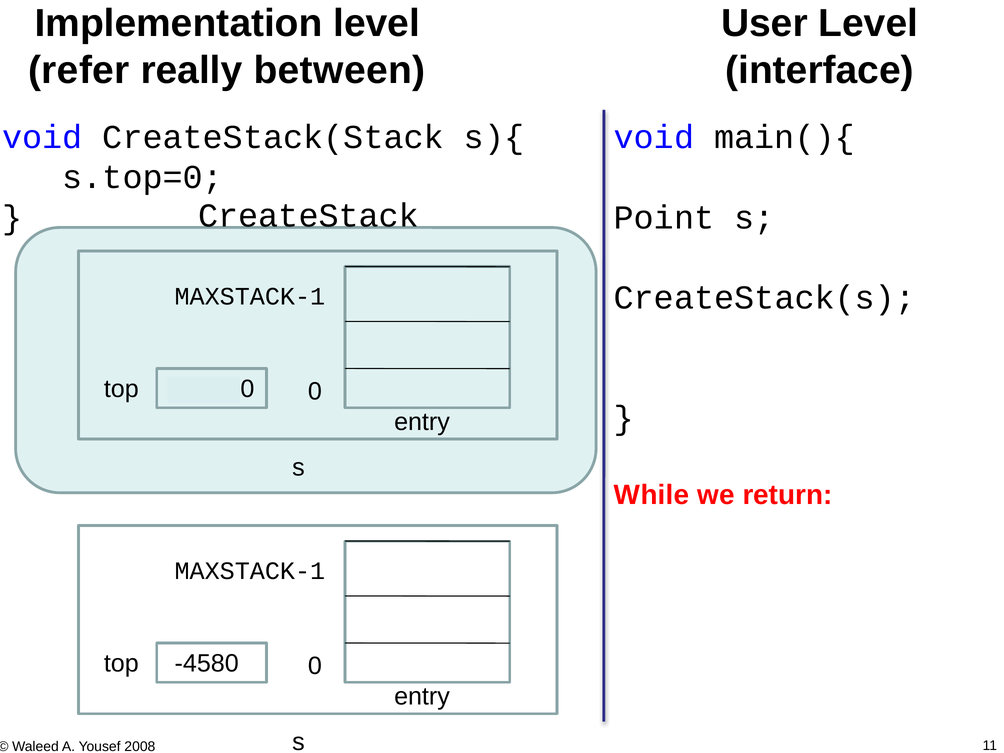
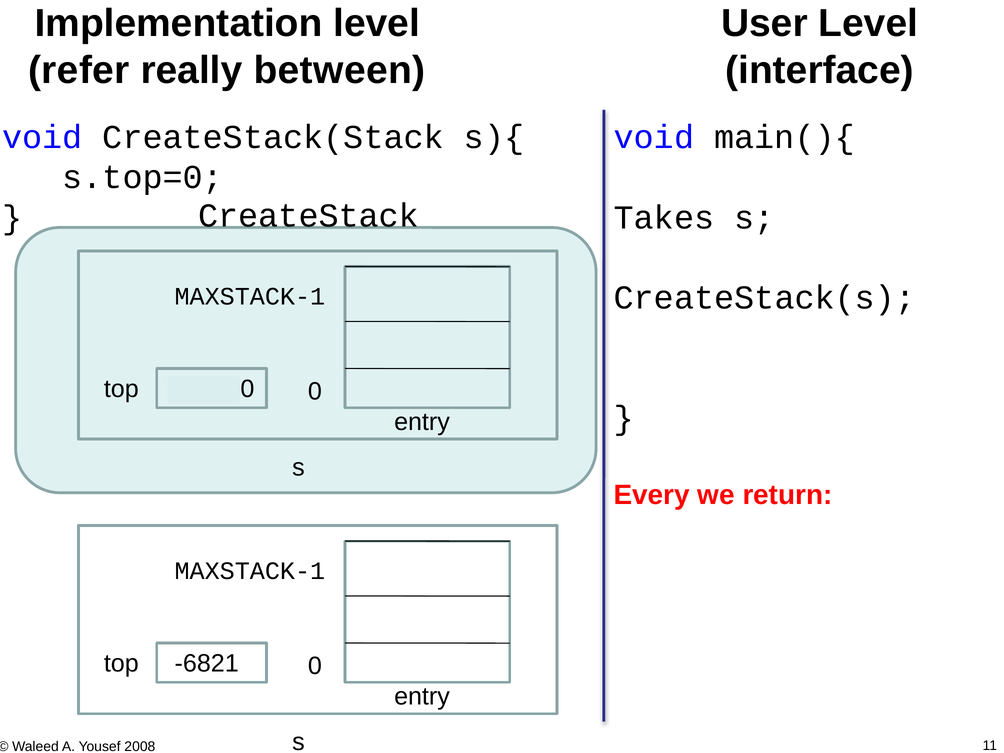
Point: Point -> Takes
While: While -> Every
-4580: -4580 -> -6821
